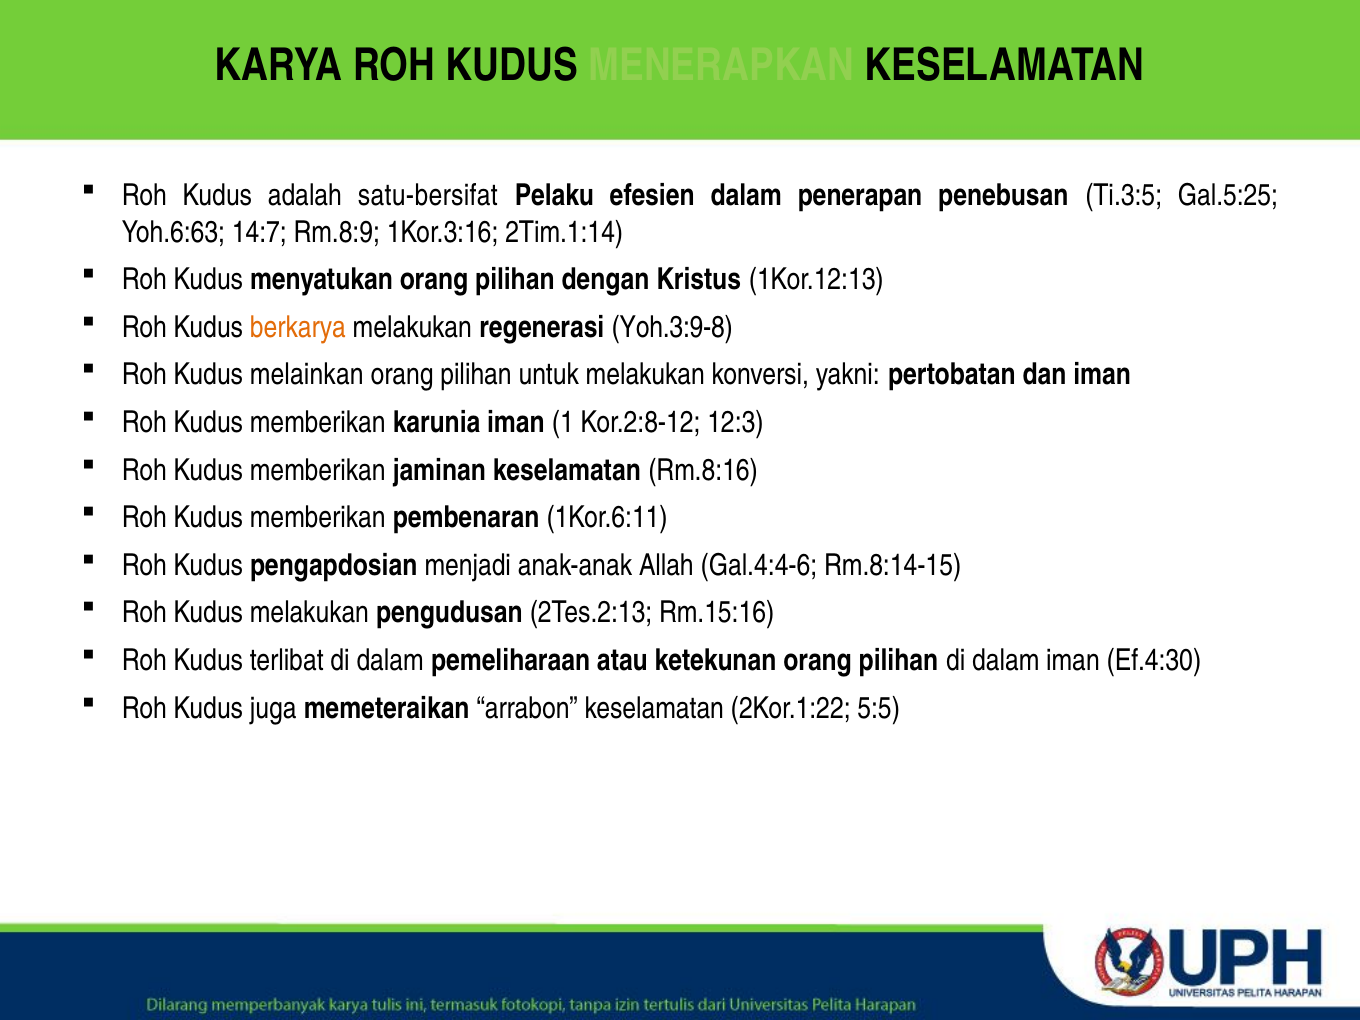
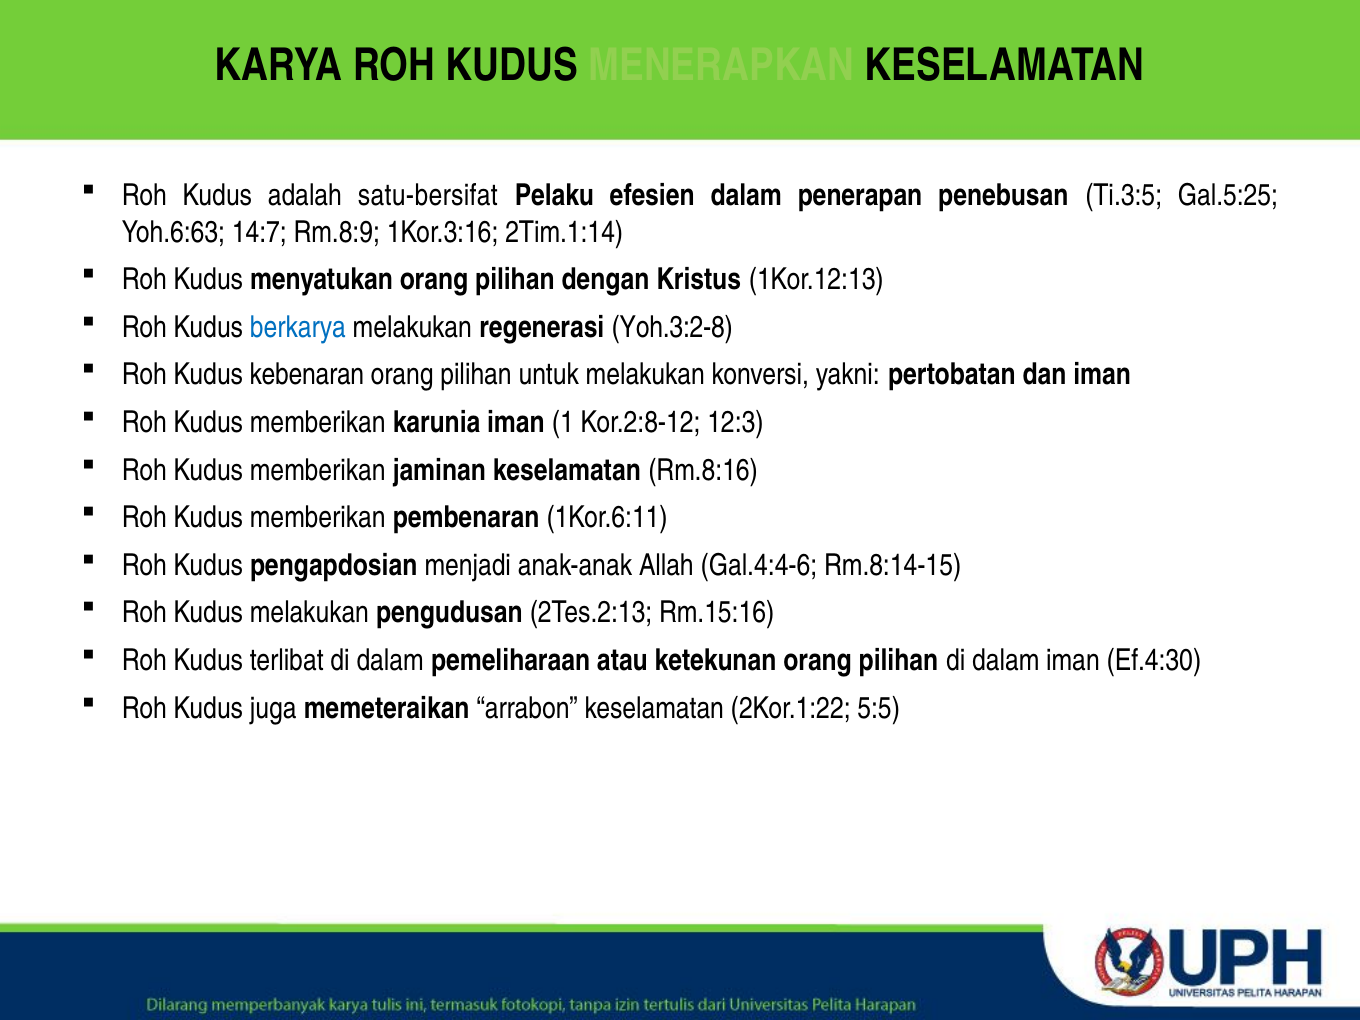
berkarya colour: orange -> blue
Yoh.3:9-8: Yoh.3:9-8 -> Yoh.3:2-8
melainkan: melainkan -> kebenaran
